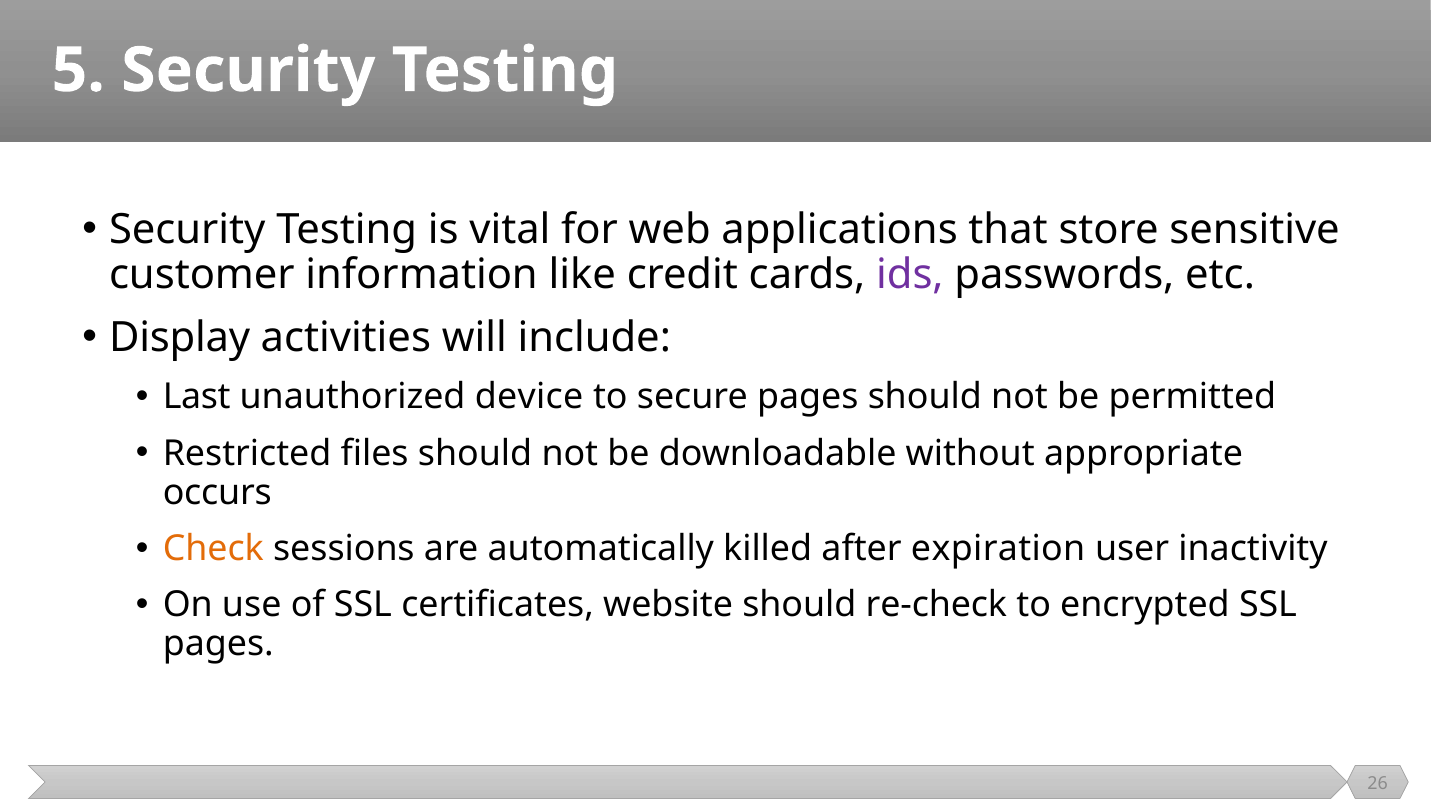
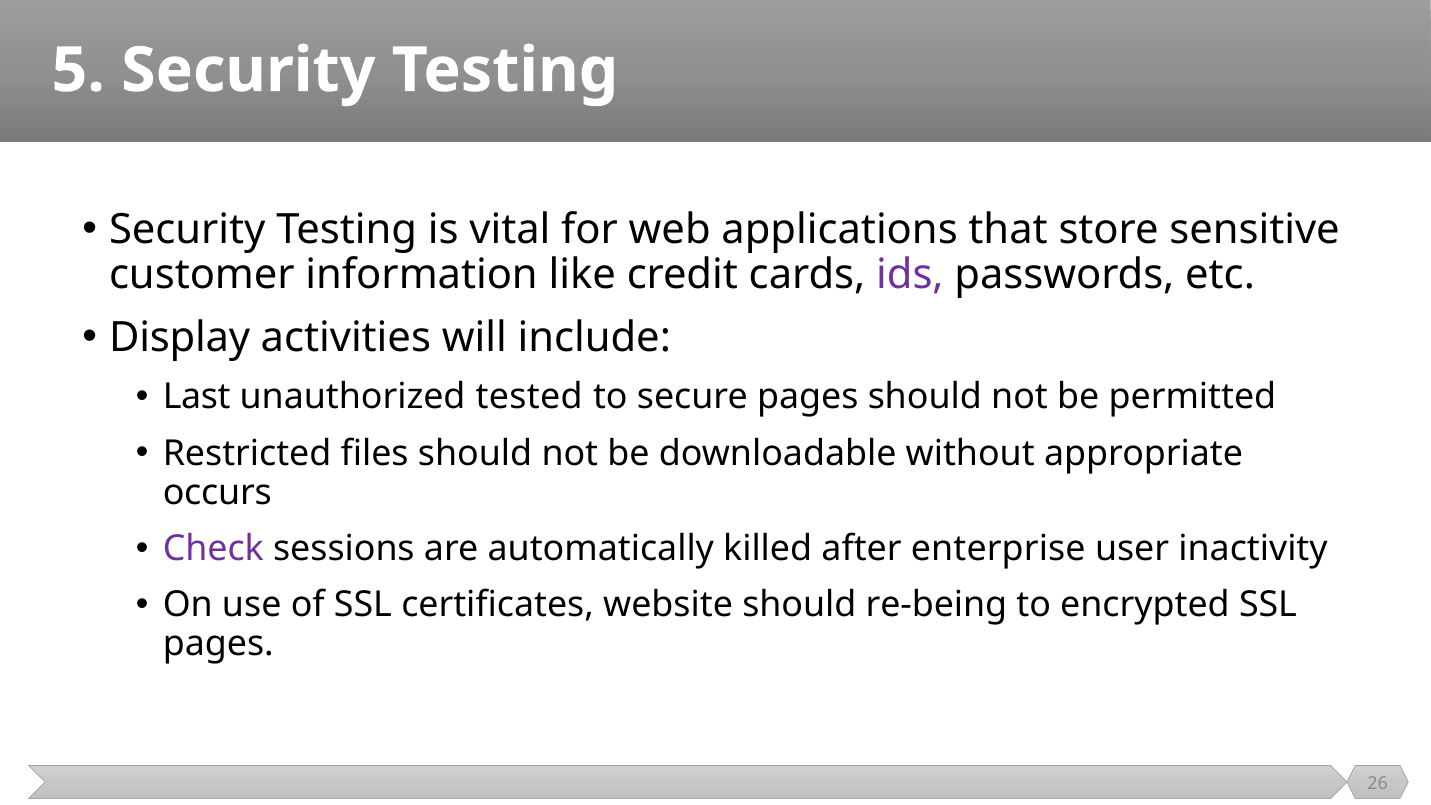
device: device -> tested
Check colour: orange -> purple
expiration: expiration -> enterprise
re-check: re-check -> re-being
